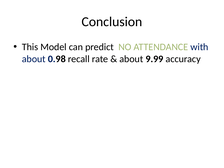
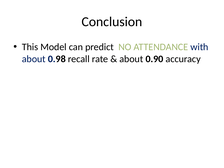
9.99: 9.99 -> 0.90
